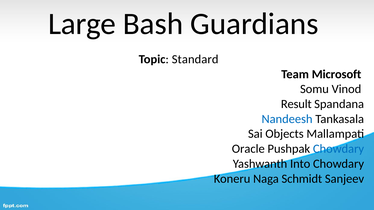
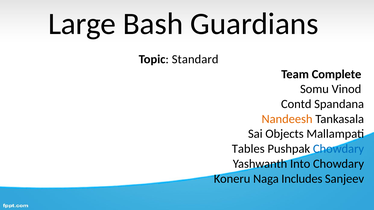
Microsoft: Microsoft -> Complete
Result: Result -> Contd
Nandeesh colour: blue -> orange
Oracle: Oracle -> Tables
Schmidt: Schmidt -> Includes
